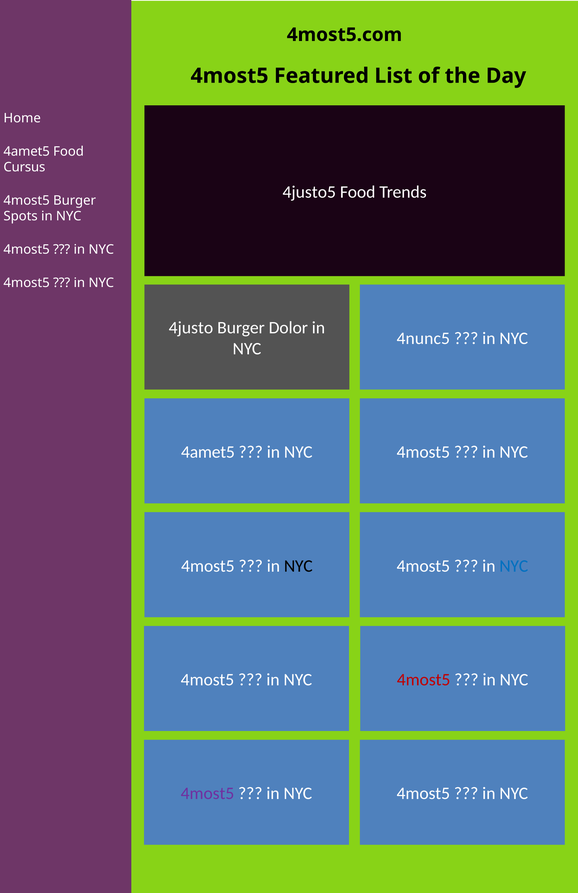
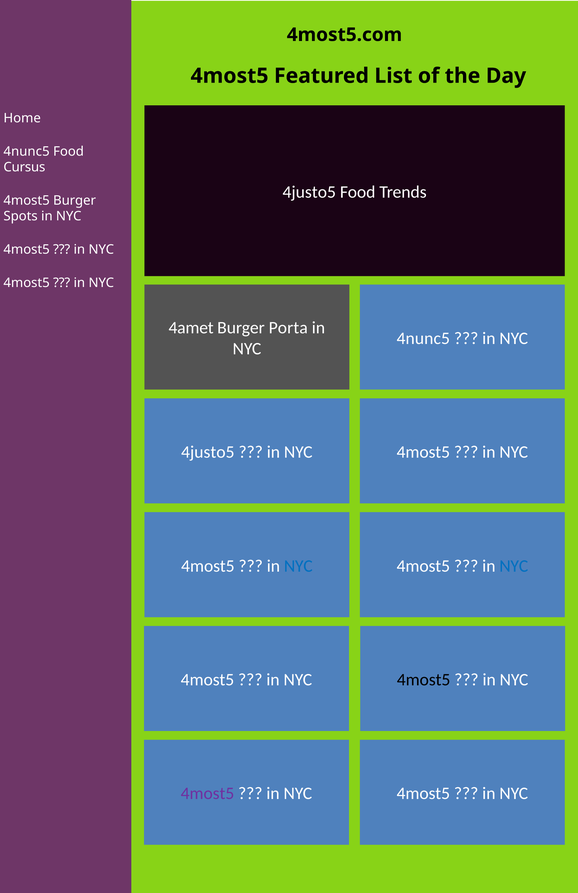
4amet5 at (27, 151): 4amet5 -> 4nunc5
4justo: 4justo -> 4amet
Dolor: Dolor -> Porta
4amet5 at (208, 452): 4amet5 -> 4justo5
NYC at (298, 566) colour: black -> blue
4most5 at (424, 680) colour: red -> black
